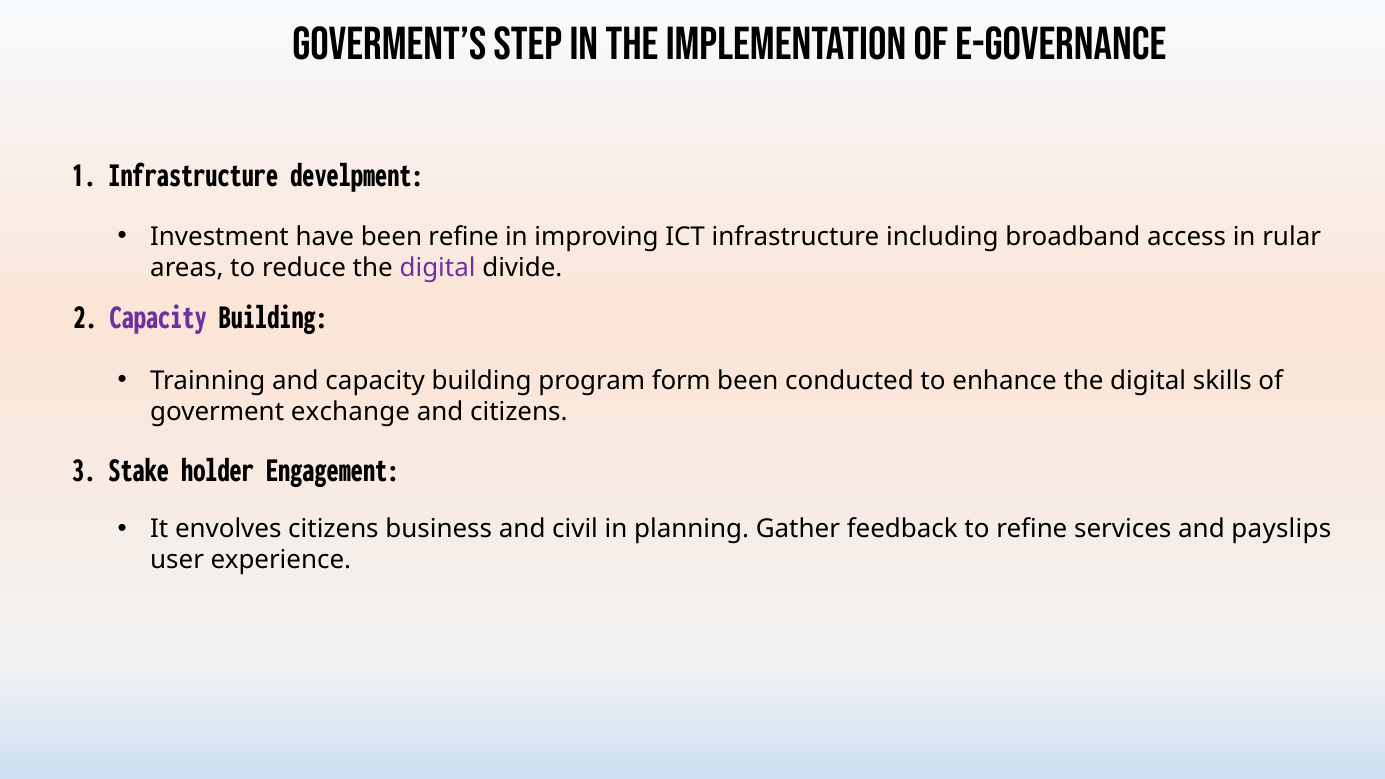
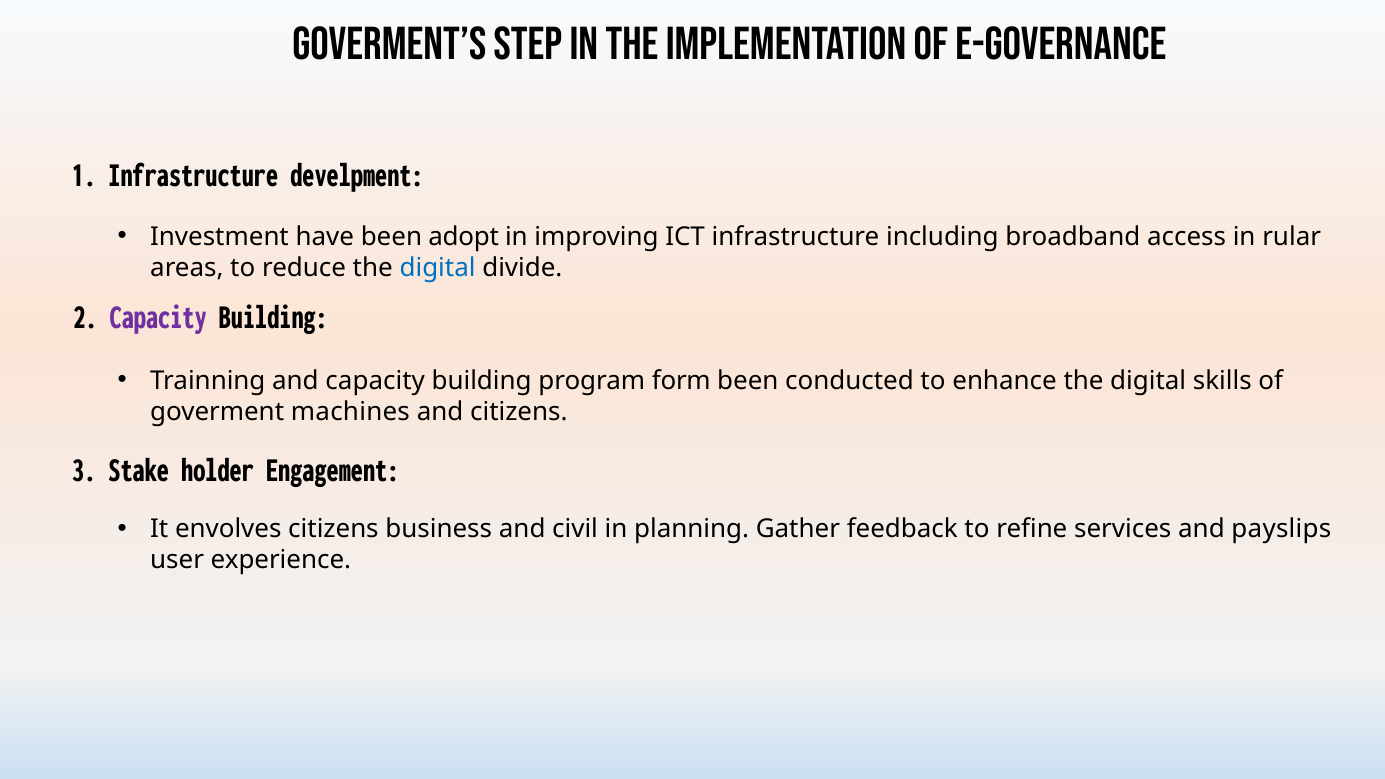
been refine: refine -> adopt
digital at (438, 268) colour: purple -> blue
exchange: exchange -> machines
